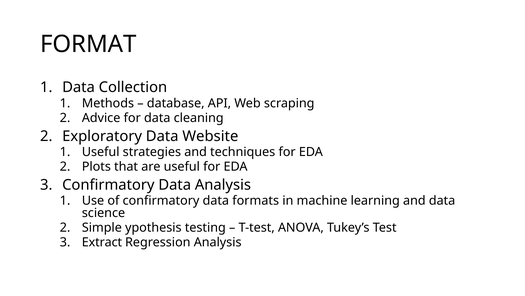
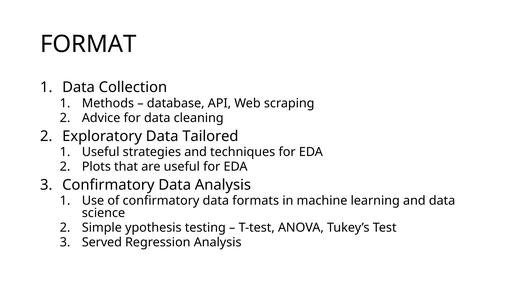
Website: Website -> Tailored
Extract: Extract -> Served
